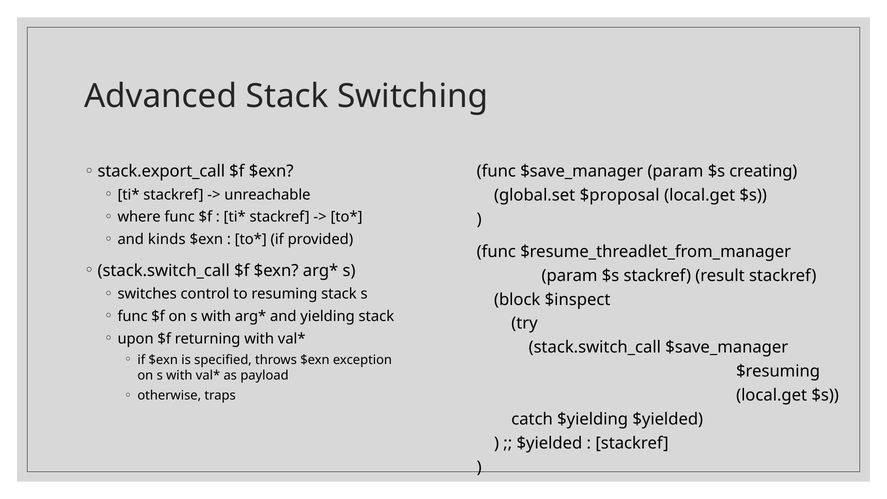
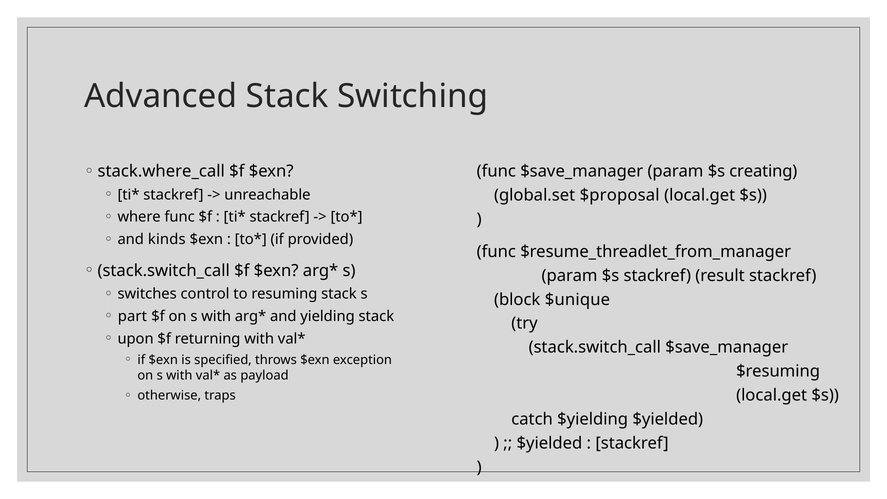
stack.export_call: stack.export_call -> stack.where_call
$inspect: $inspect -> $unique
func at (133, 316): func -> part
